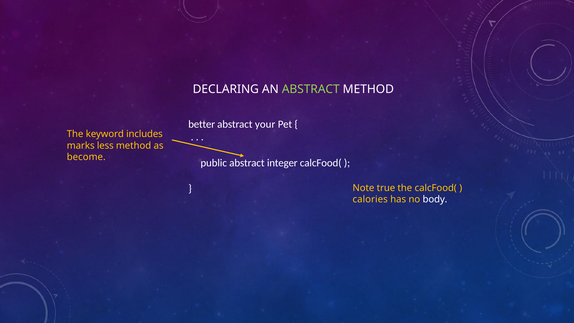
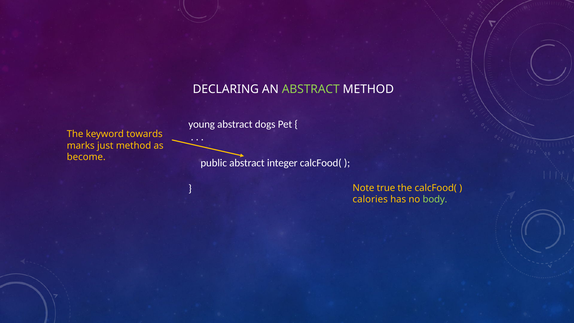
better: better -> young
your: your -> dogs
includes: includes -> towards
less: less -> just
body colour: white -> light green
